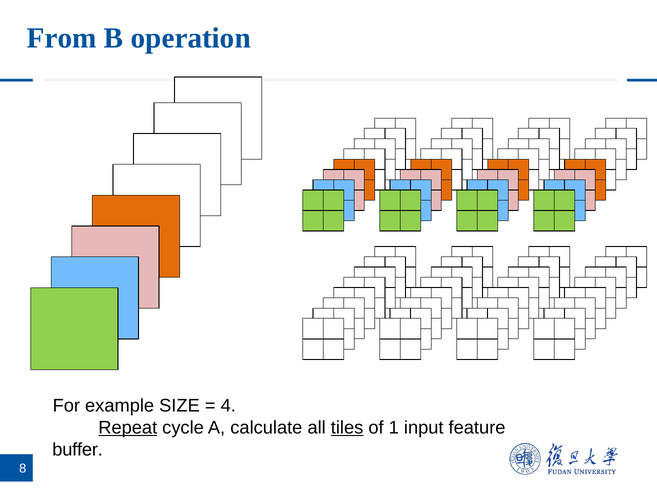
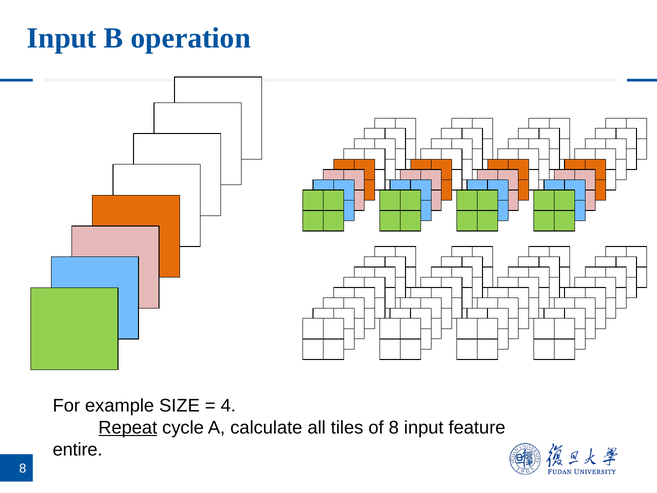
From at (62, 38): From -> Input
tiles underline: present -> none
of 1: 1 -> 8
buffer: buffer -> entire
